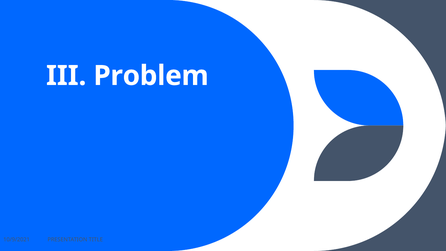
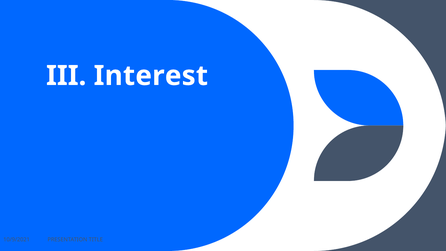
Problem: Problem -> Interest
